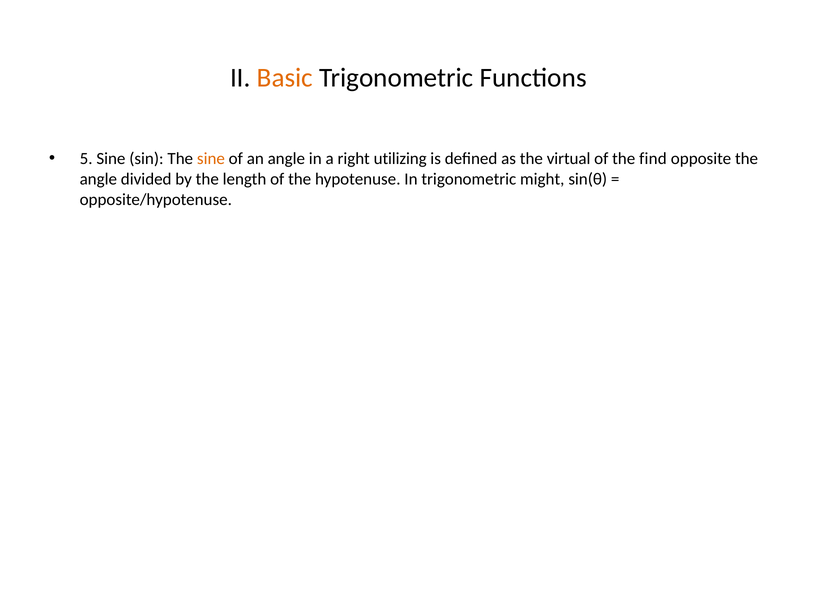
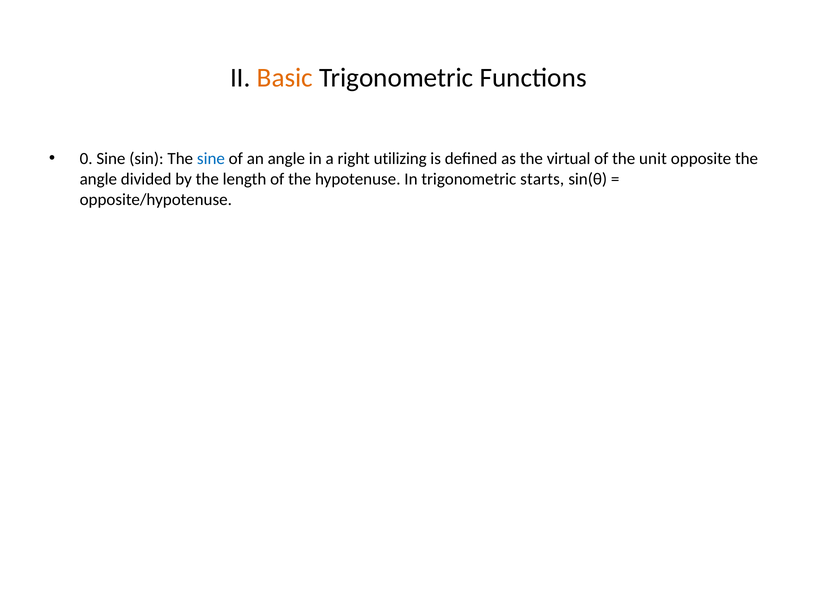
5: 5 -> 0
sine at (211, 158) colour: orange -> blue
find: find -> unit
might: might -> starts
